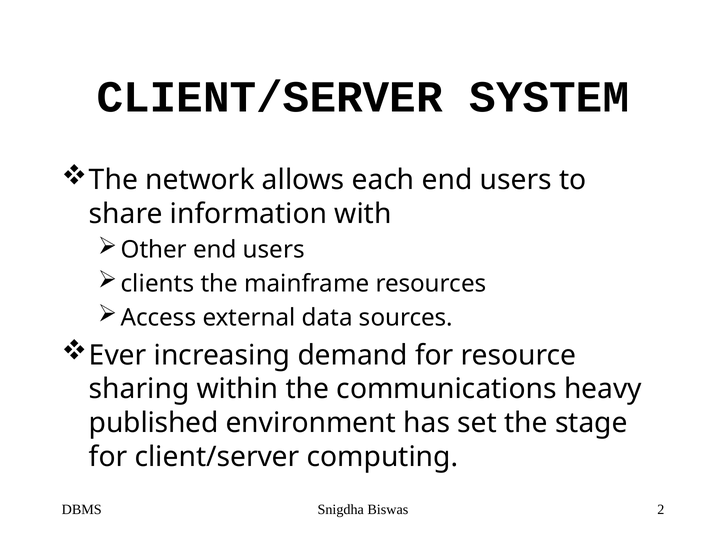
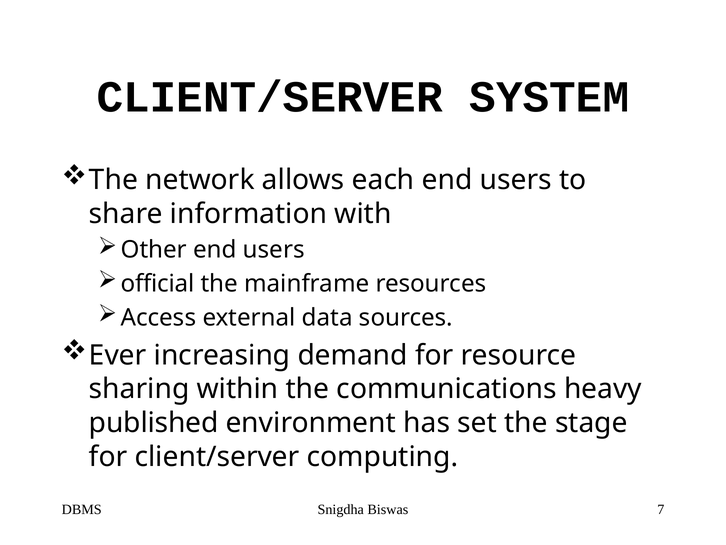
clients: clients -> official
2: 2 -> 7
